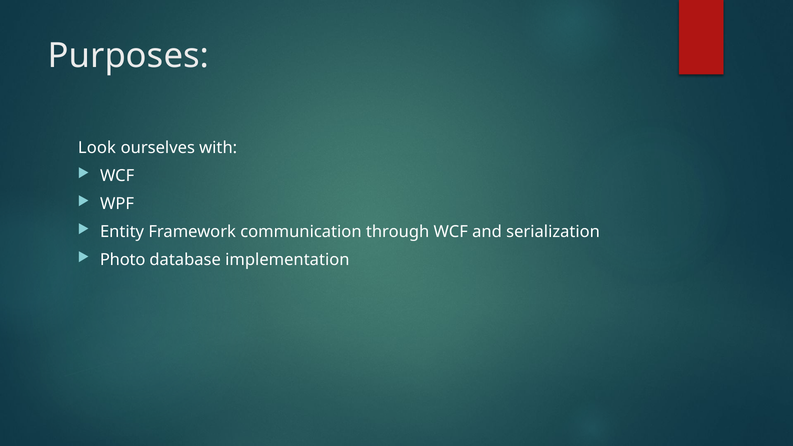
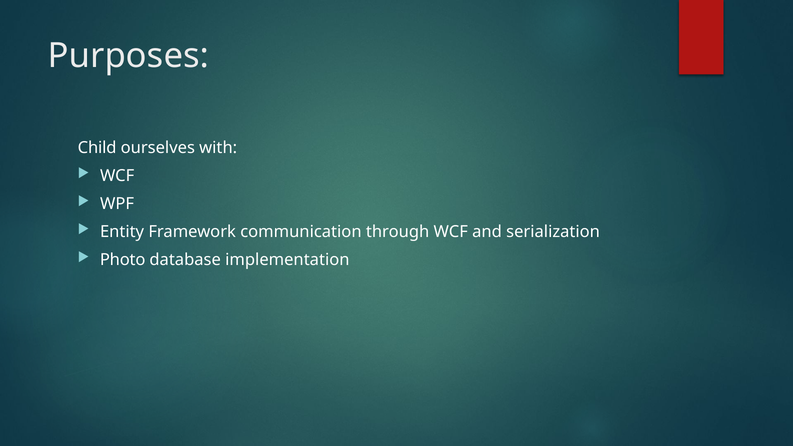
Look: Look -> Child
